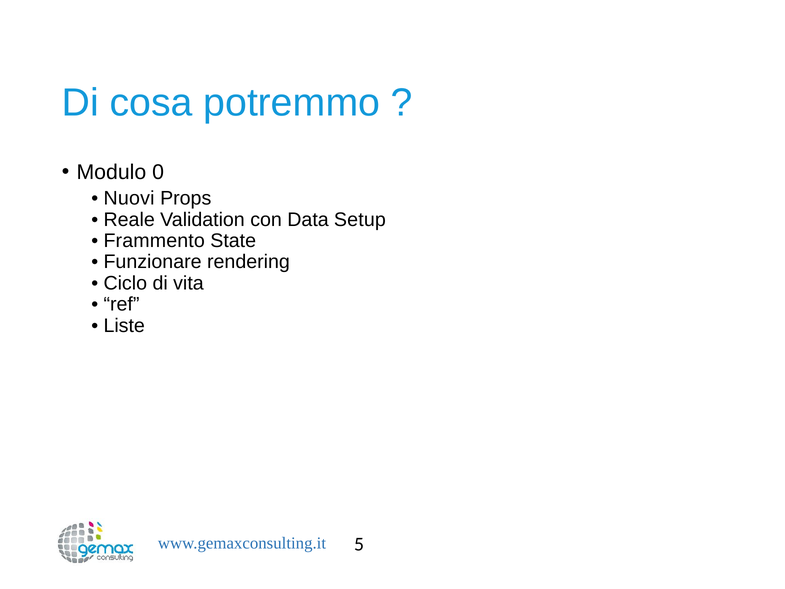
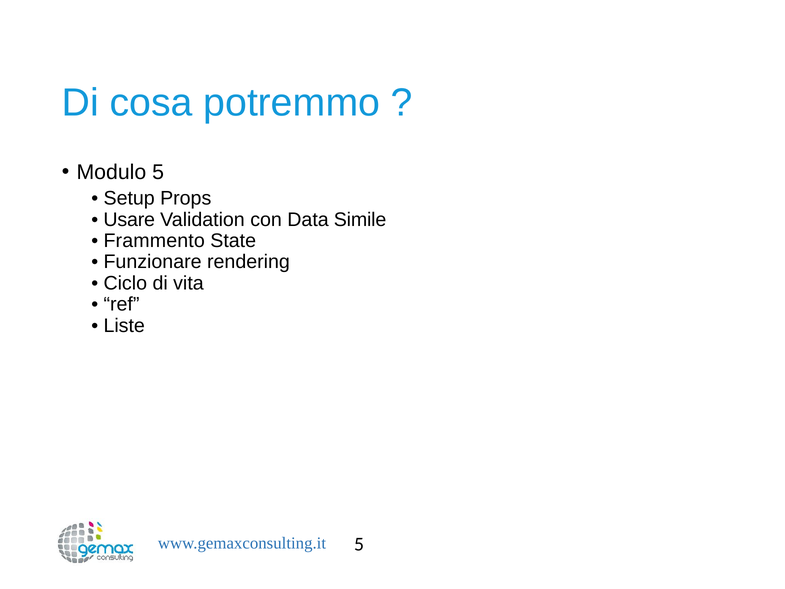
Modulo 0: 0 -> 5
Nuovi: Nuovi -> Setup
Reale: Reale -> Usare
Setup: Setup -> Simile
